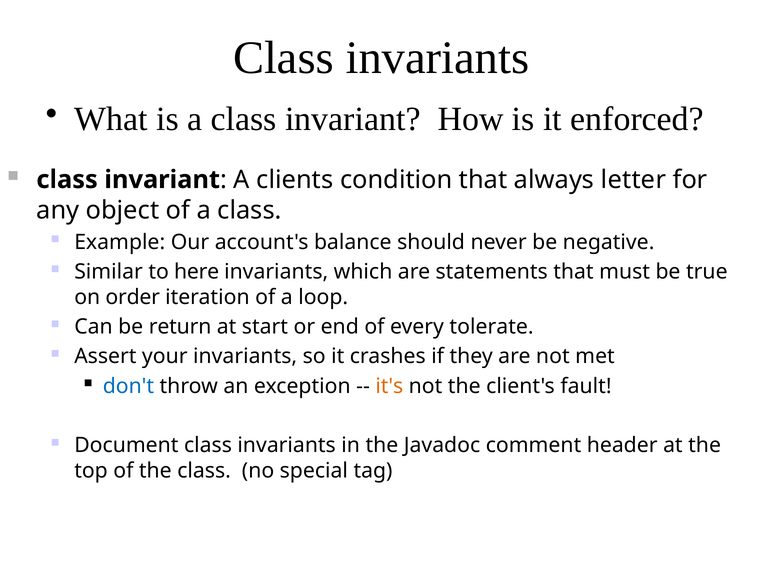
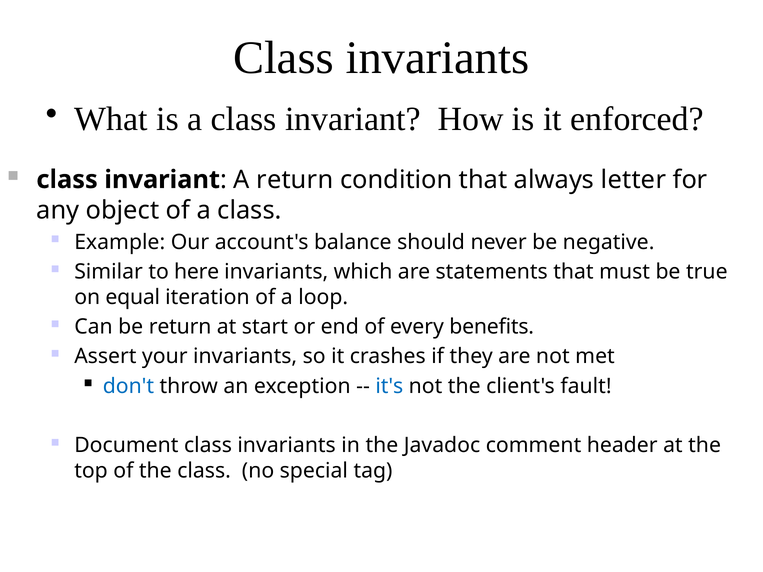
A clients: clients -> return
order: order -> equal
tolerate: tolerate -> benefits
it's colour: orange -> blue
